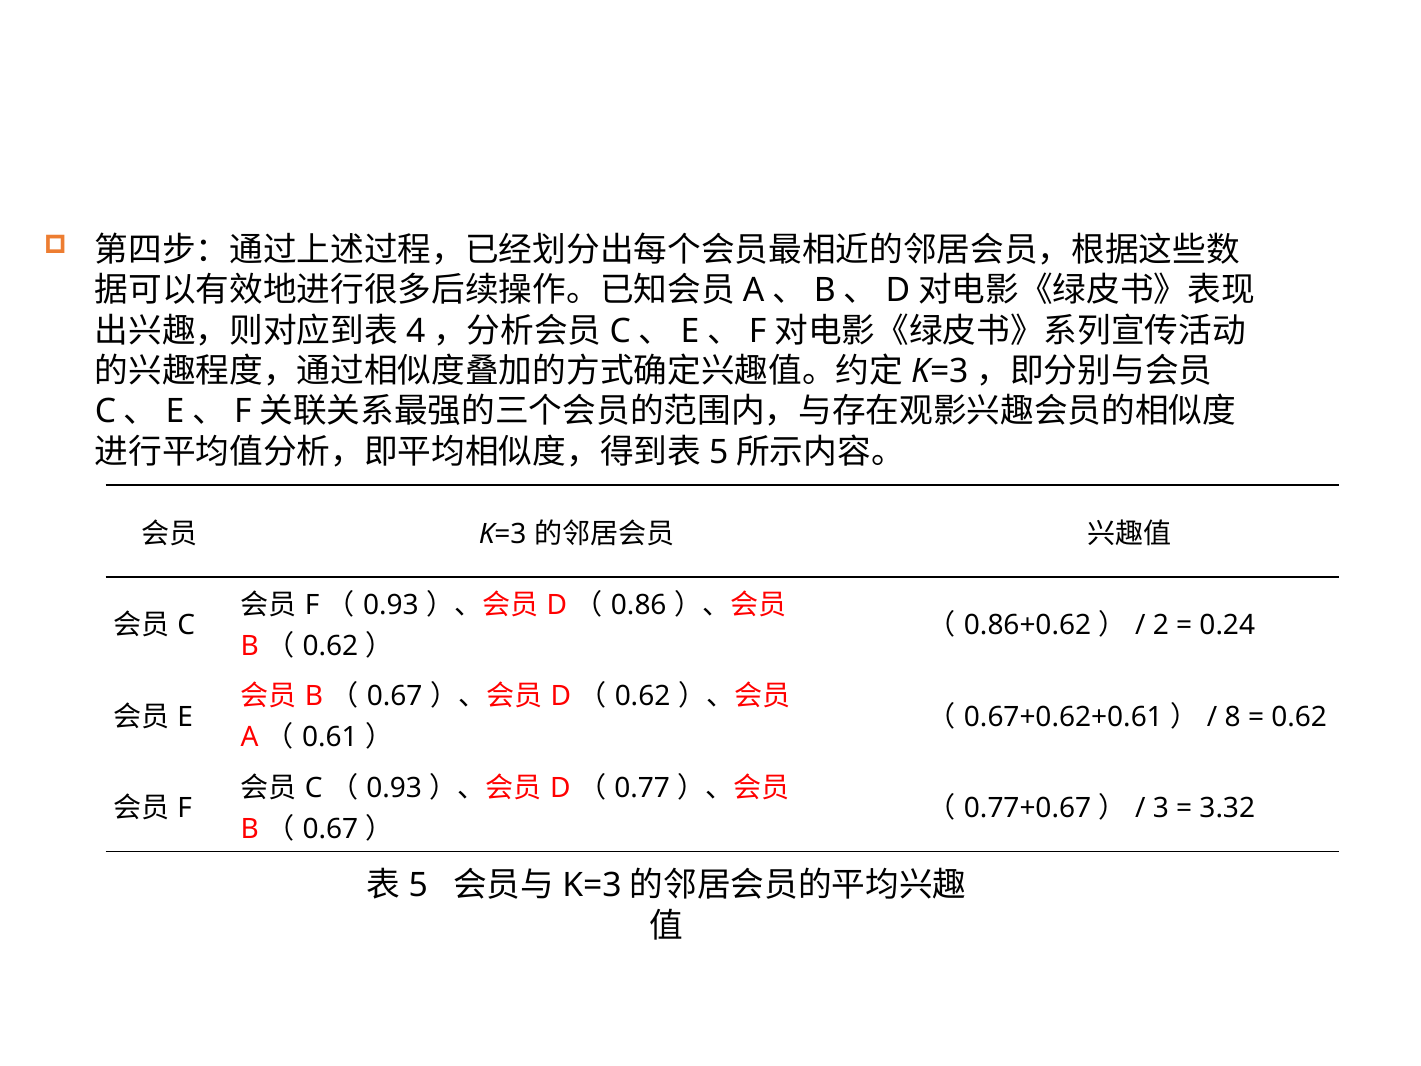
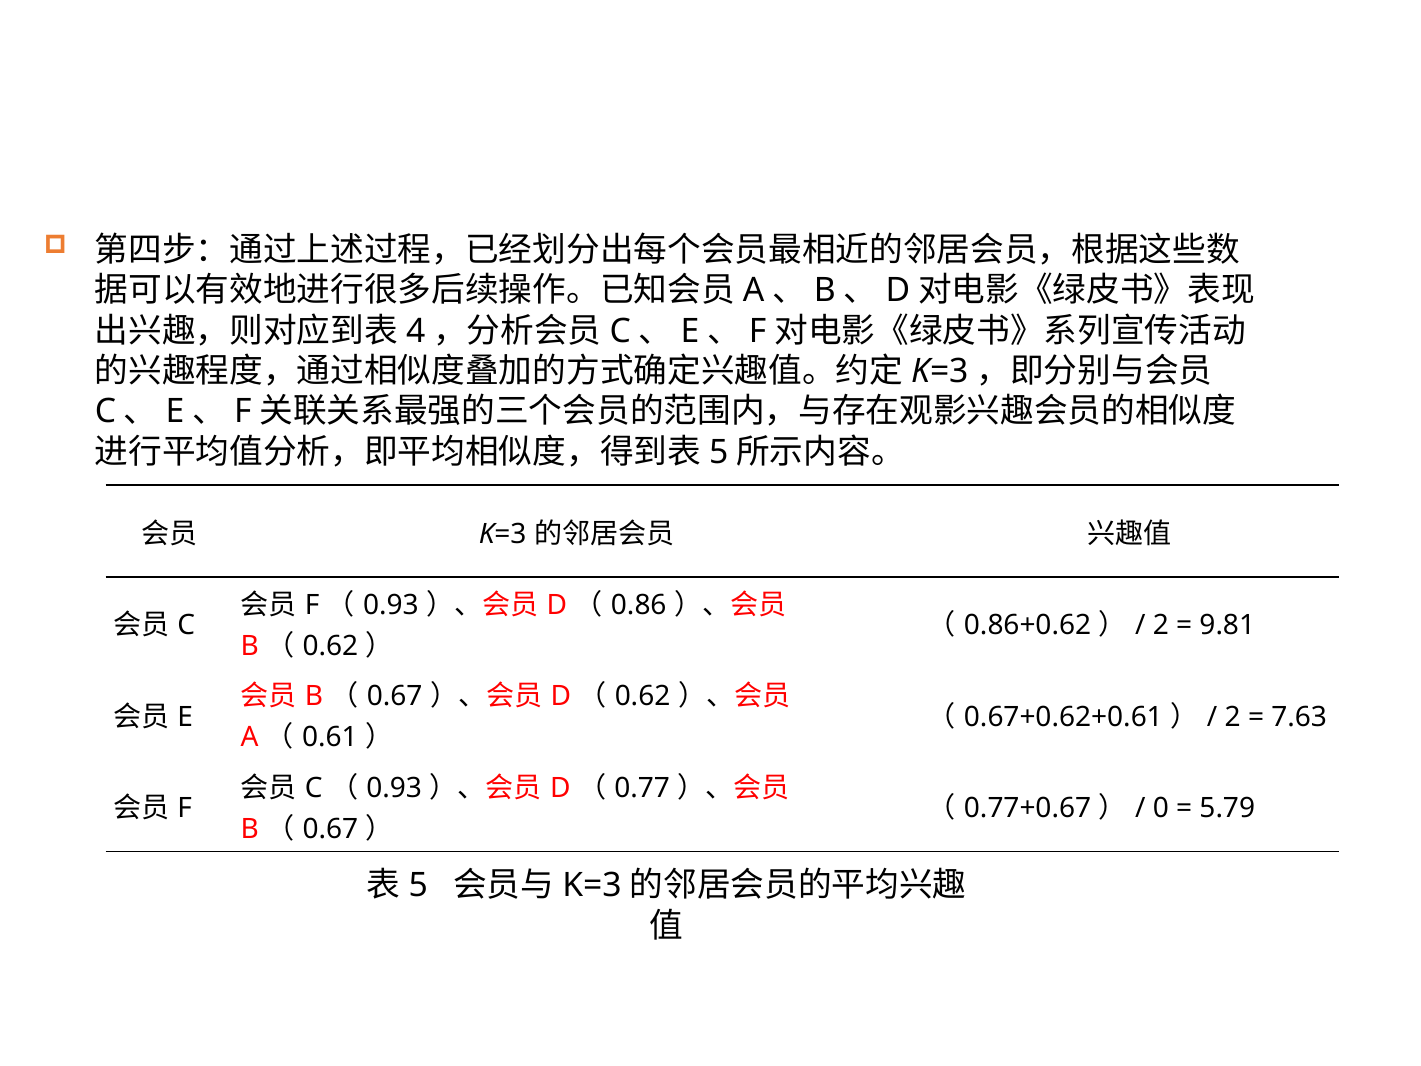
0.24: 0.24 -> 9.81
8 at (1233, 717): 8 -> 2
0.62 at (1299, 717): 0.62 -> 7.63
3: 3 -> 0
3.32: 3.32 -> 5.79
